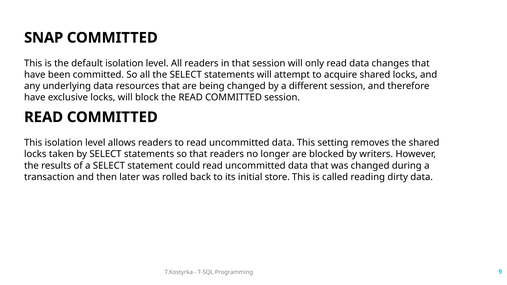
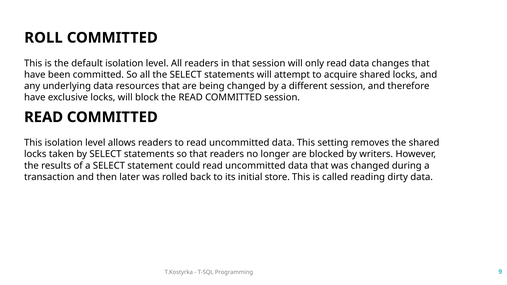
SNAP: SNAP -> ROLL
